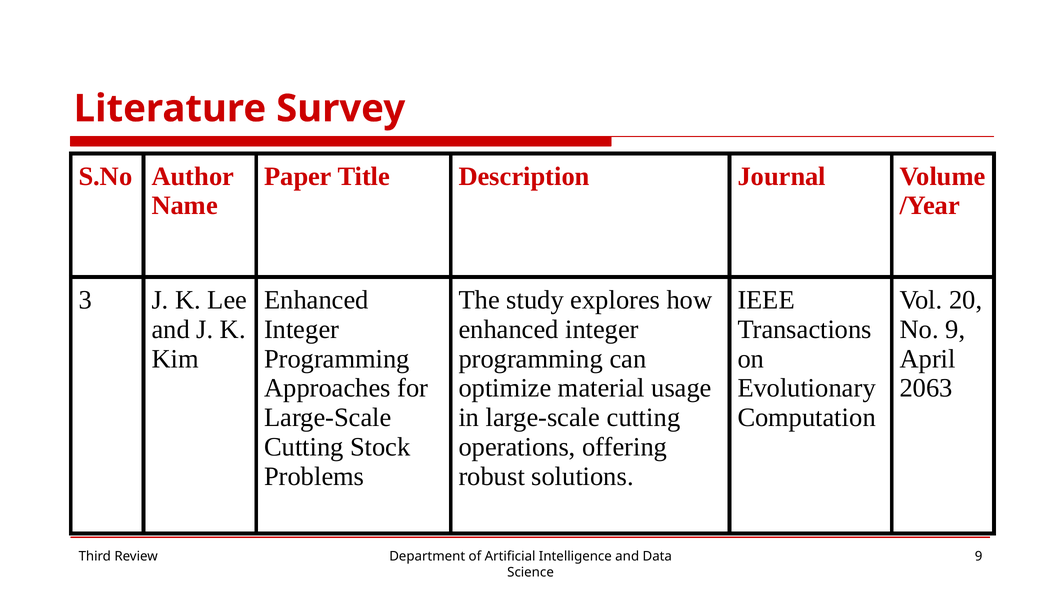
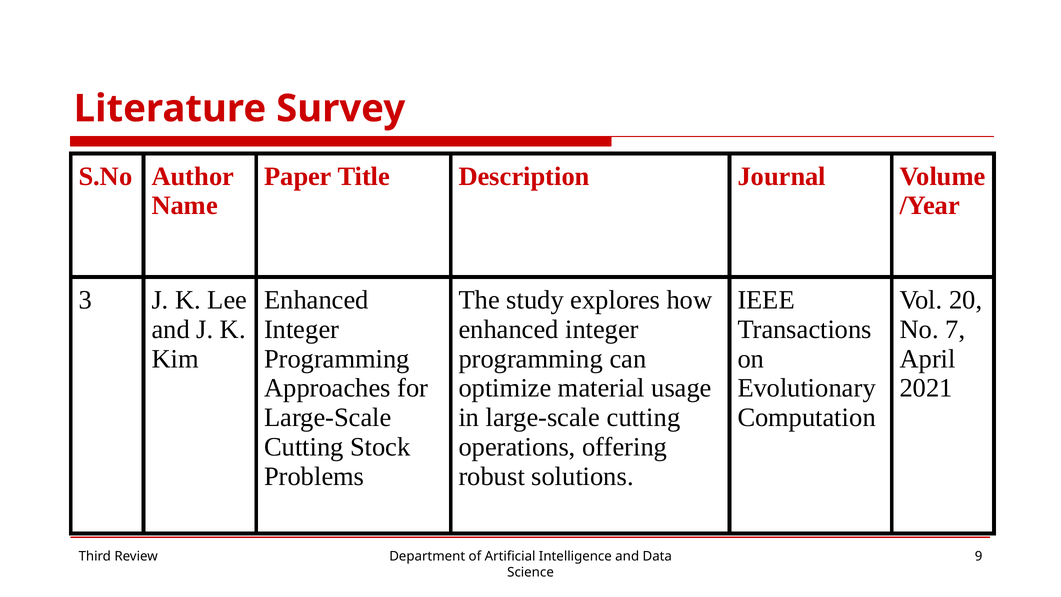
No 9: 9 -> 7
2063: 2063 -> 2021
